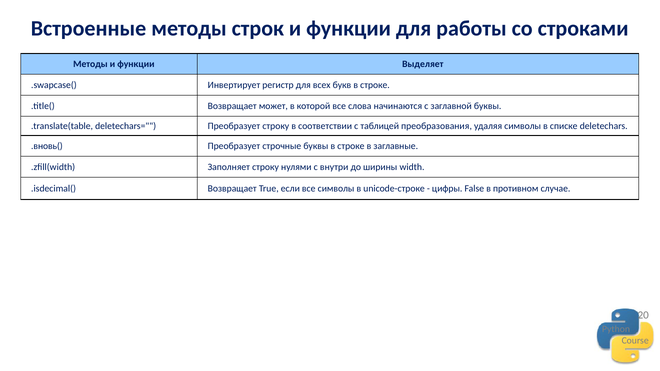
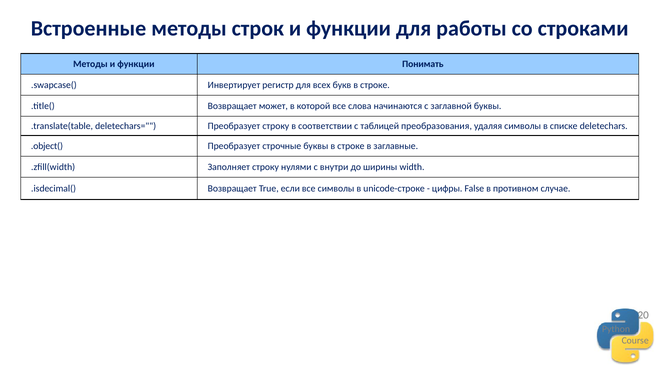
Выделяет: Выделяет -> Понимать
.вновь(: .вновь( -> .object(
